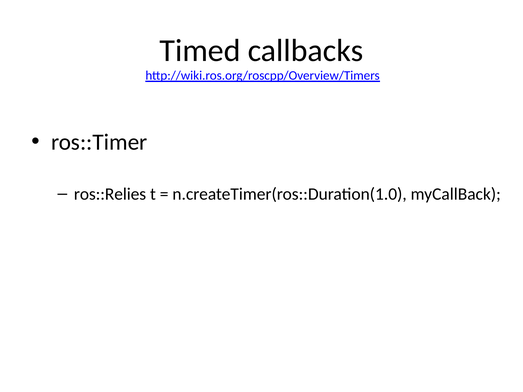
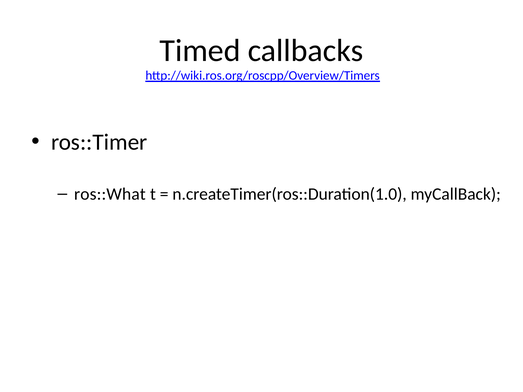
ros::Relies: ros::Relies -> ros::What
